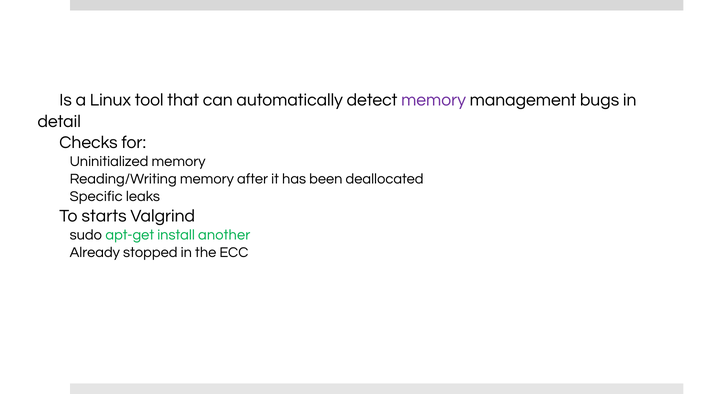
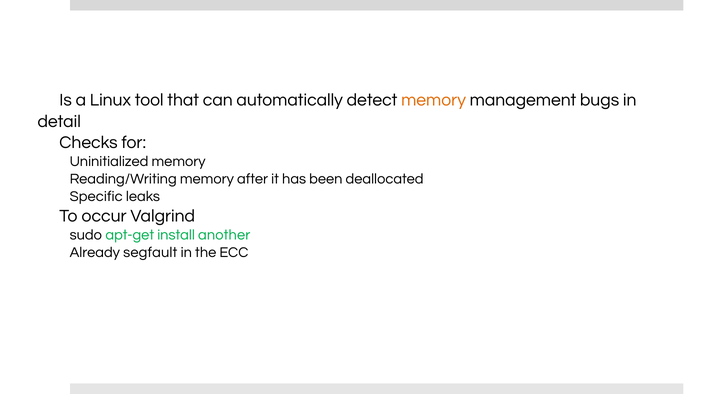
memory at (434, 100) colour: purple -> orange
starts: starts -> occur
stopped: stopped -> segfault
